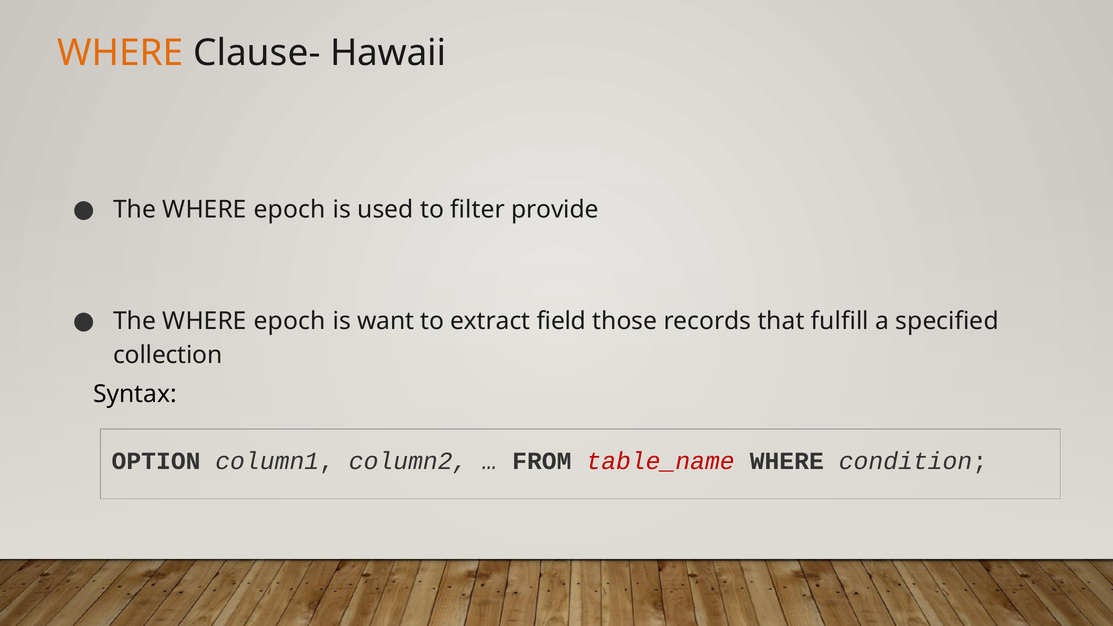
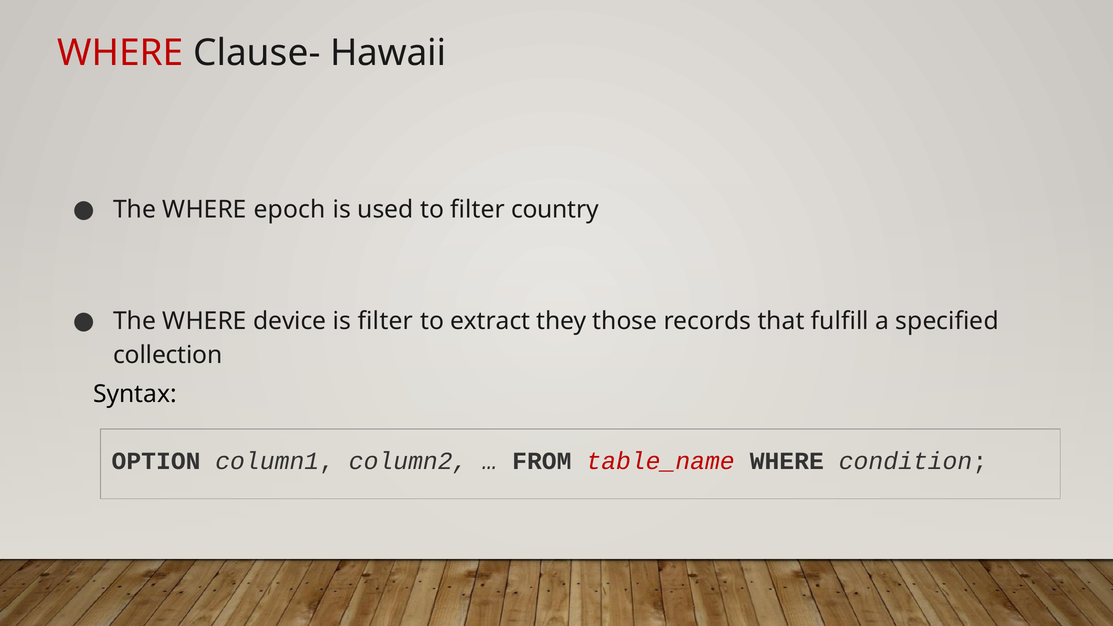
WHERE at (120, 53) colour: orange -> red
provide: provide -> country
epoch at (290, 321): epoch -> device
is want: want -> filter
field: field -> they
